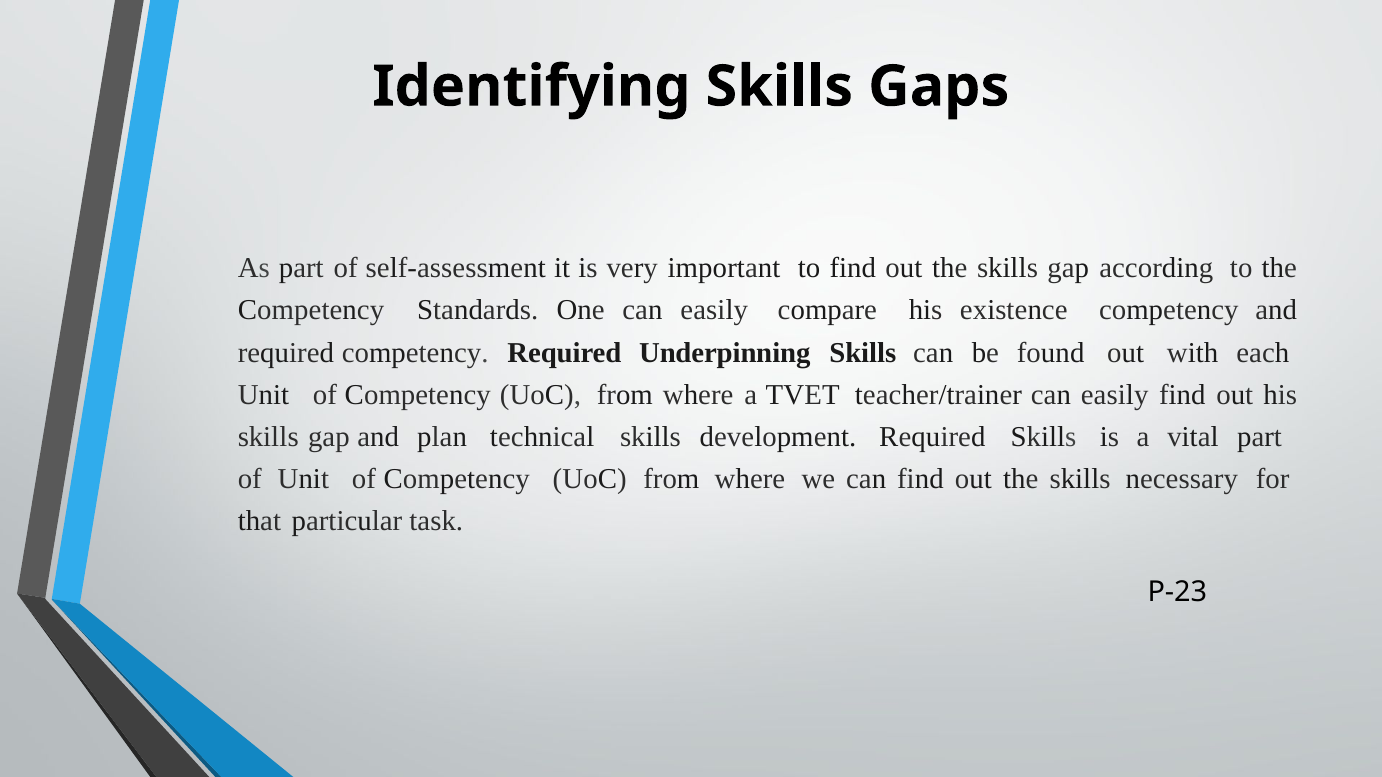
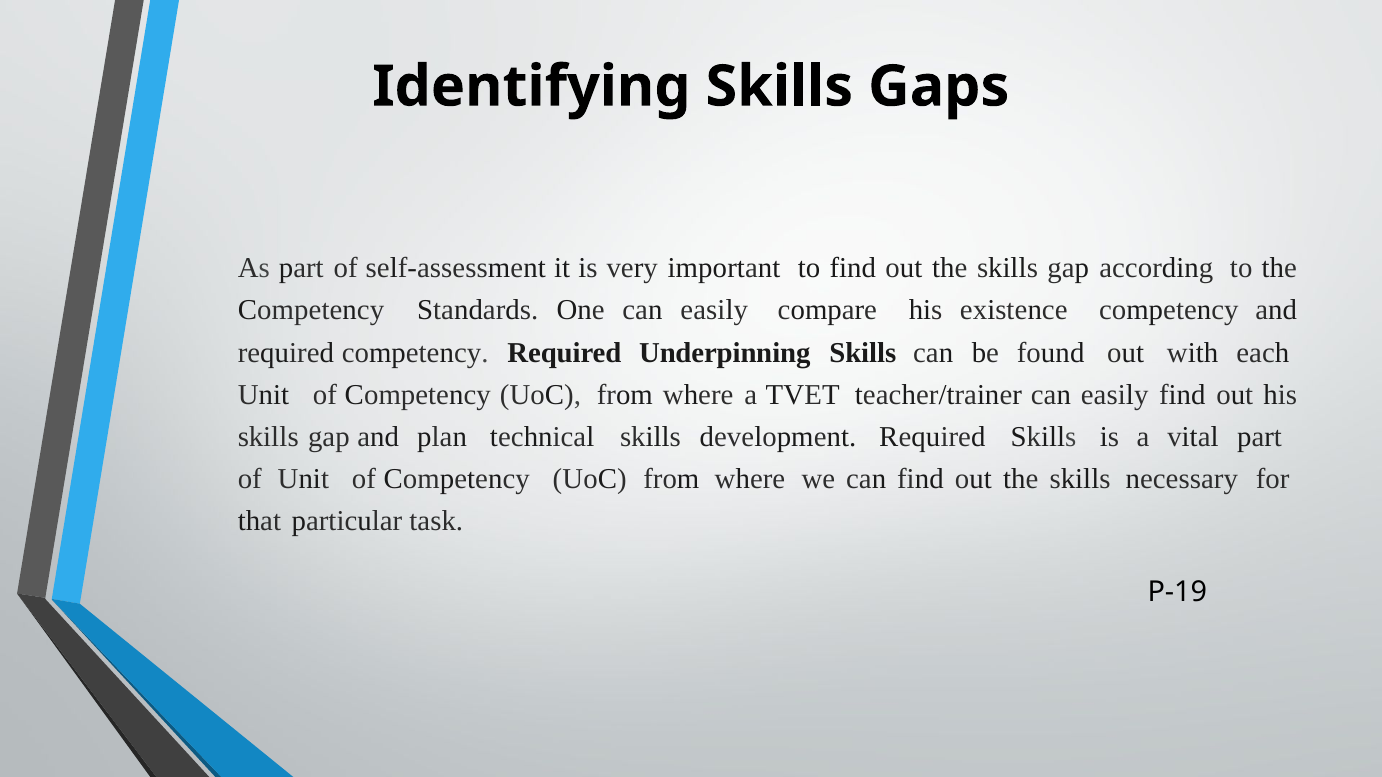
P-23: P-23 -> P-19
